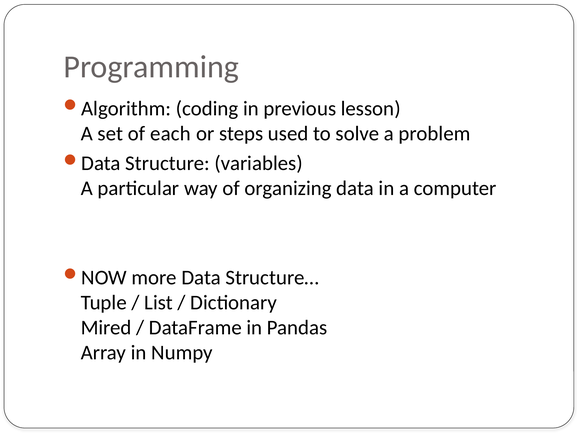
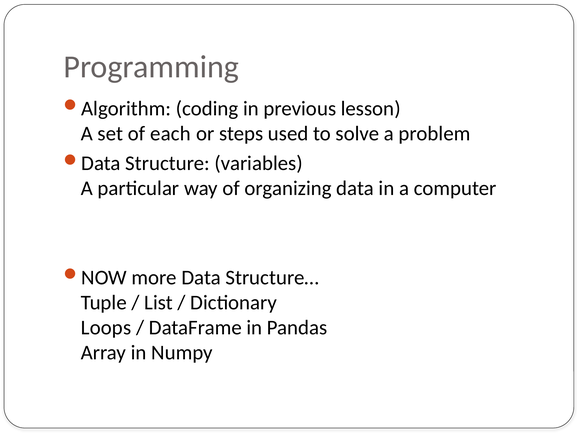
Mired: Mired -> Loops
